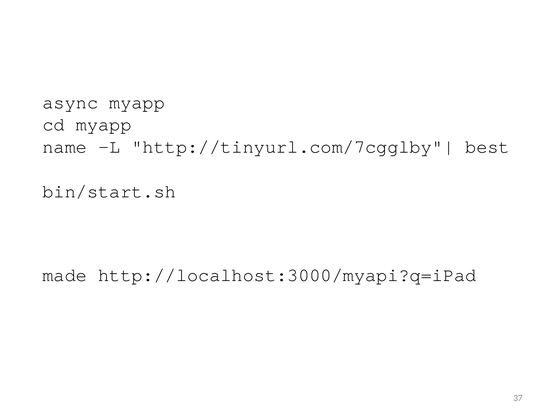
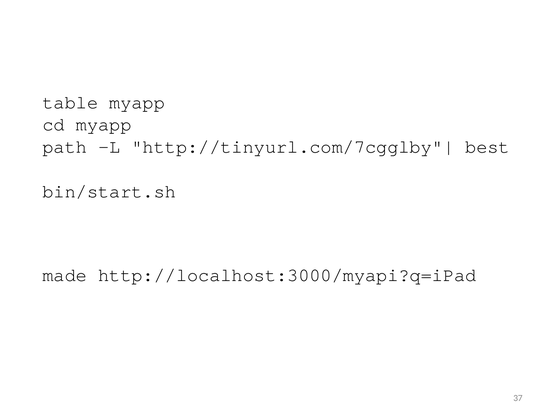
async: async -> table
name: name -> path
